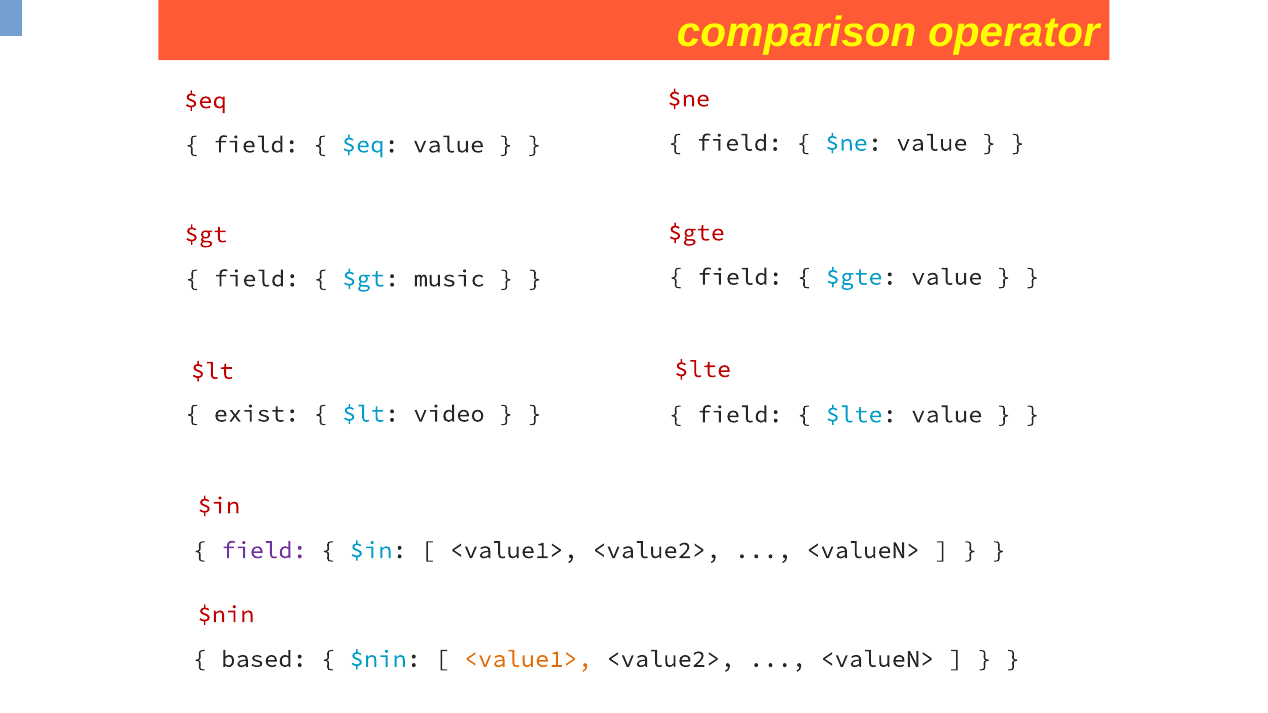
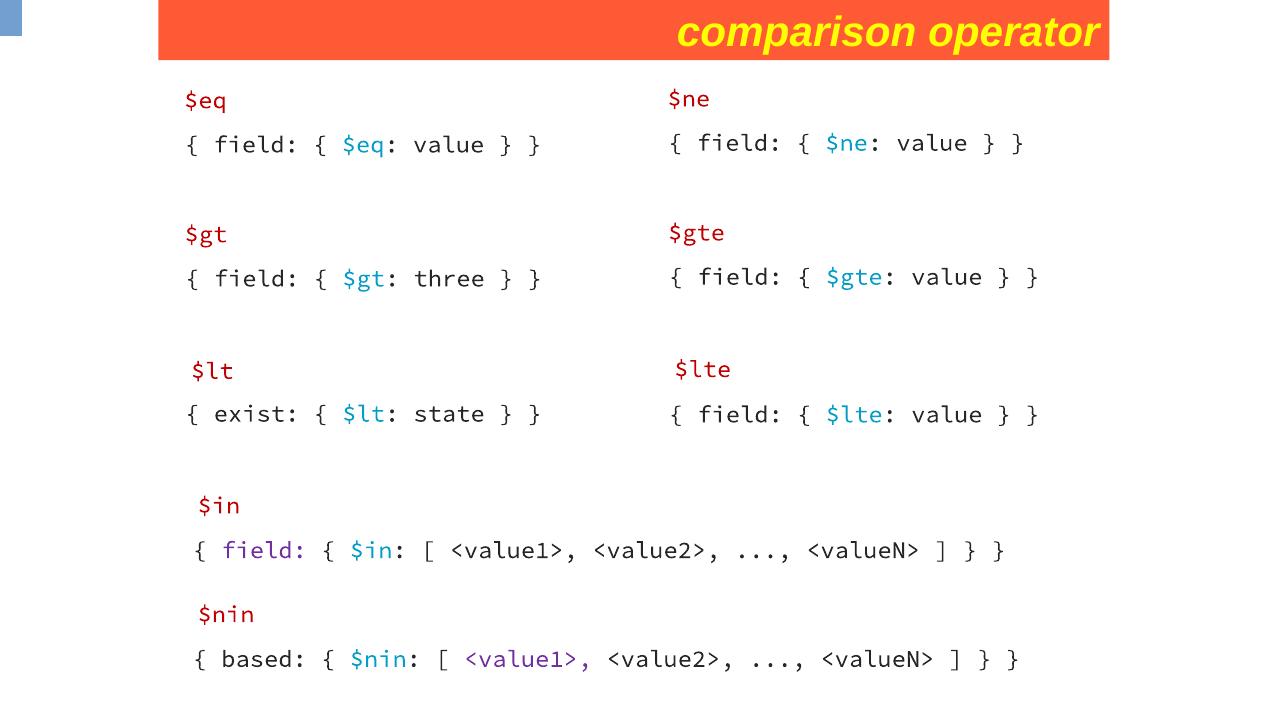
music: music -> three
video: video -> state
<value1> at (528, 659) colour: orange -> purple
